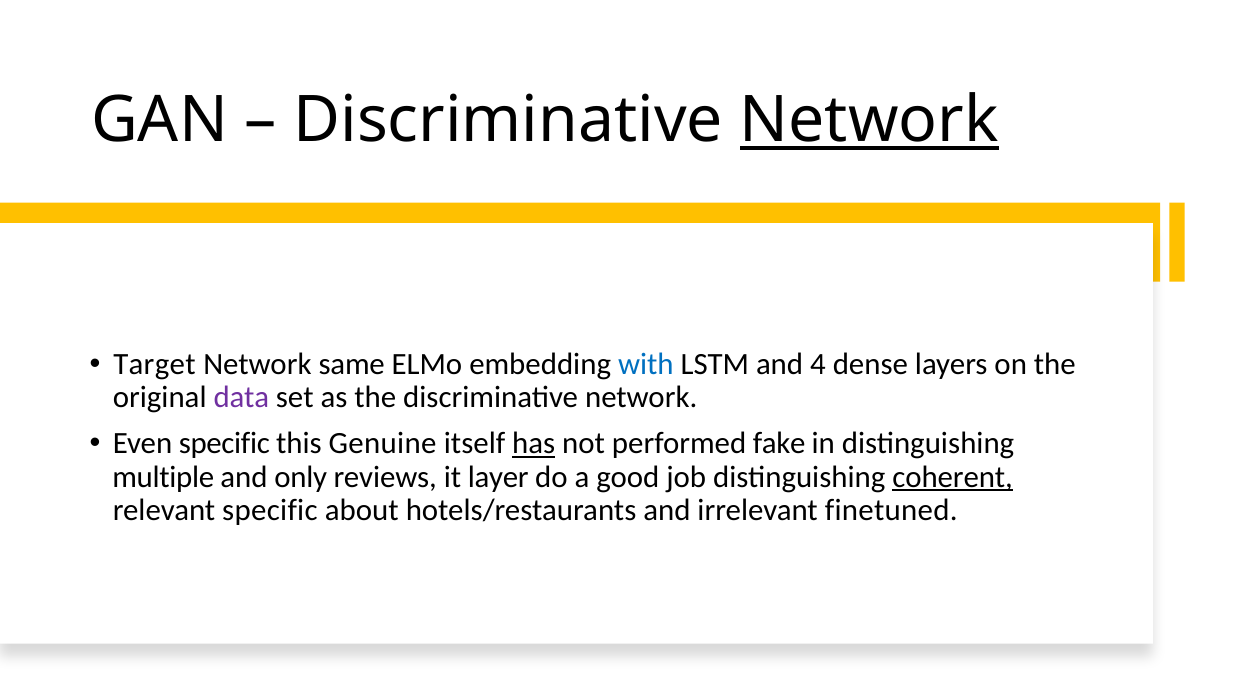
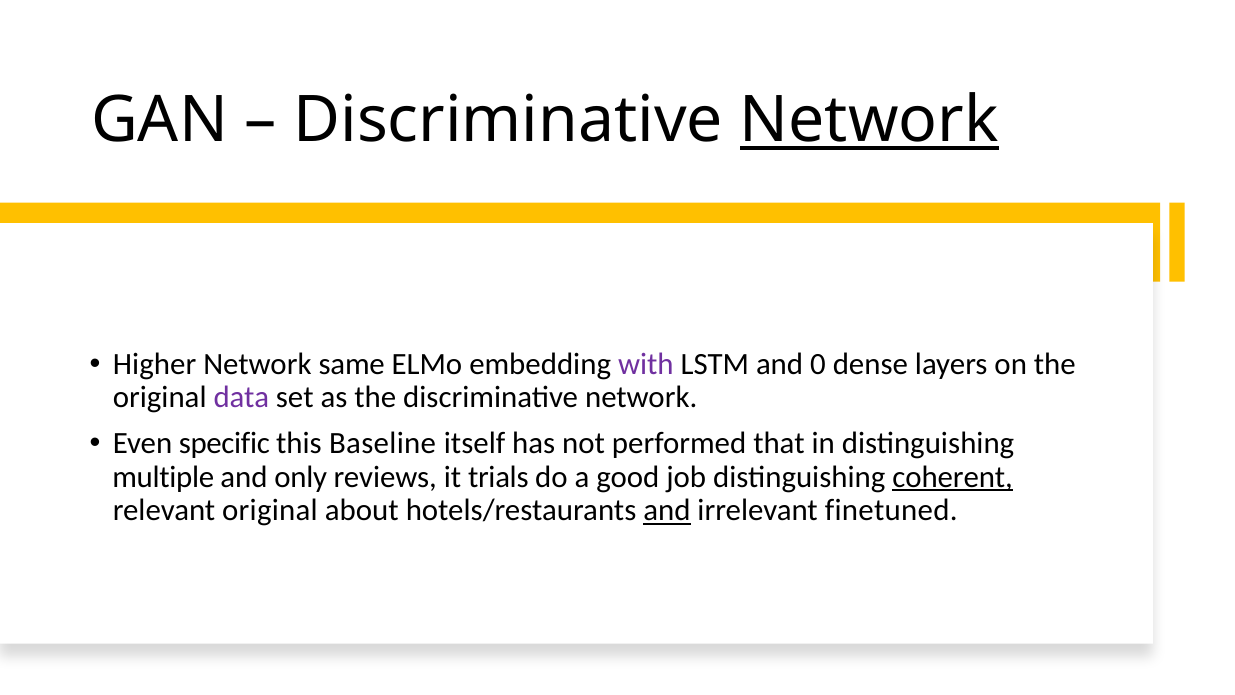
Target: Target -> Higher
with colour: blue -> purple
4: 4 -> 0
Genuine: Genuine -> Baseline
has underline: present -> none
fake: fake -> that
layer: layer -> trials
relevant specific: specific -> original
and at (667, 510) underline: none -> present
